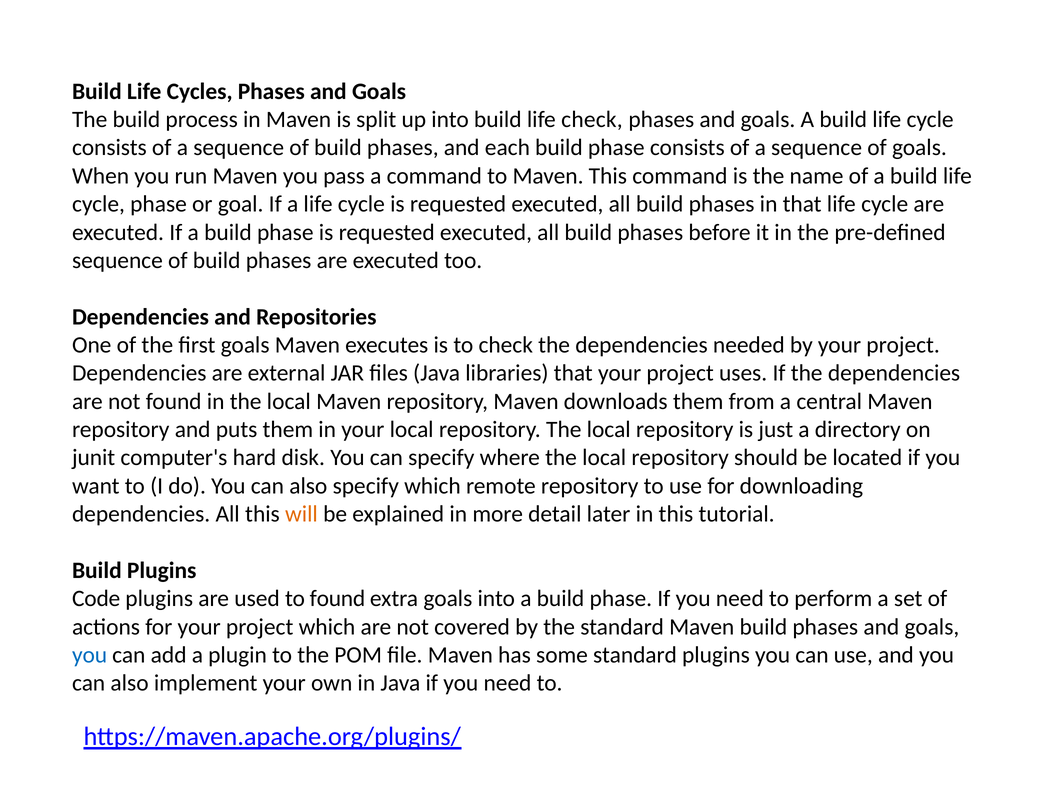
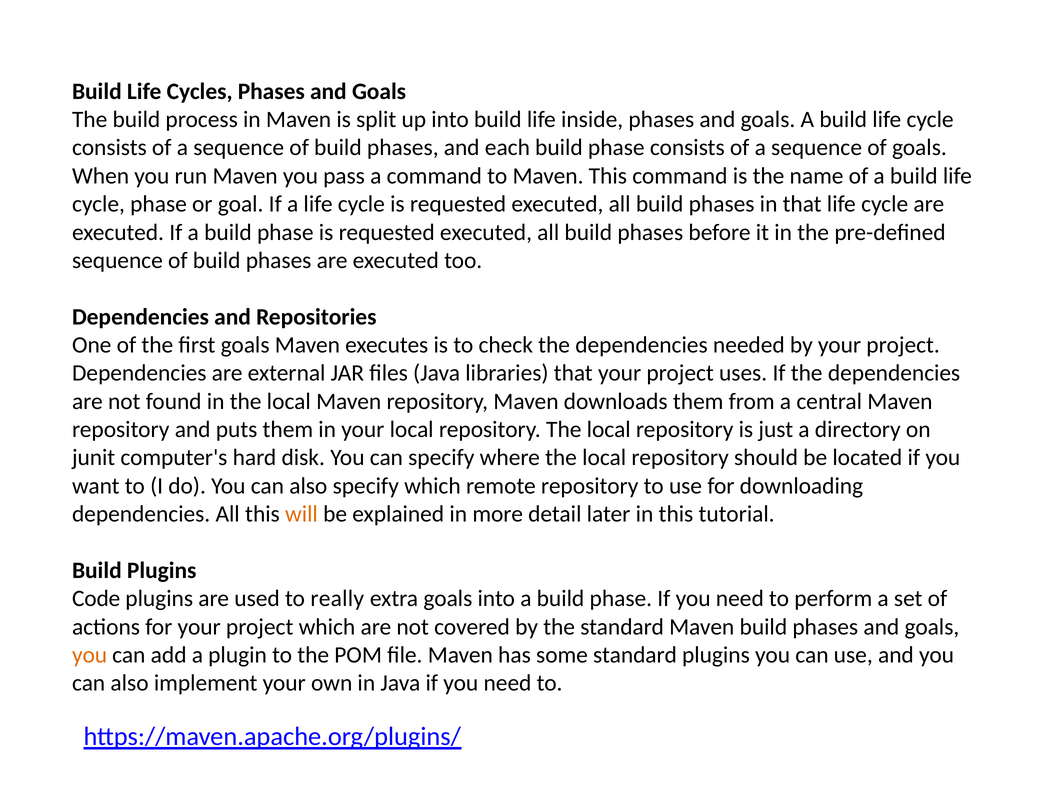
life check: check -> inside
to found: found -> really
you at (90, 655) colour: blue -> orange
